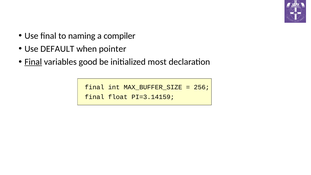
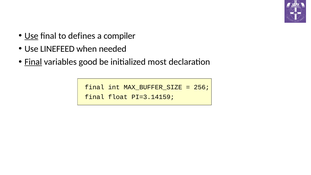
Use at (31, 36) underline: none -> present
naming: naming -> defines
DEFAULT: DEFAULT -> LINEFEED
pointer: pointer -> needed
